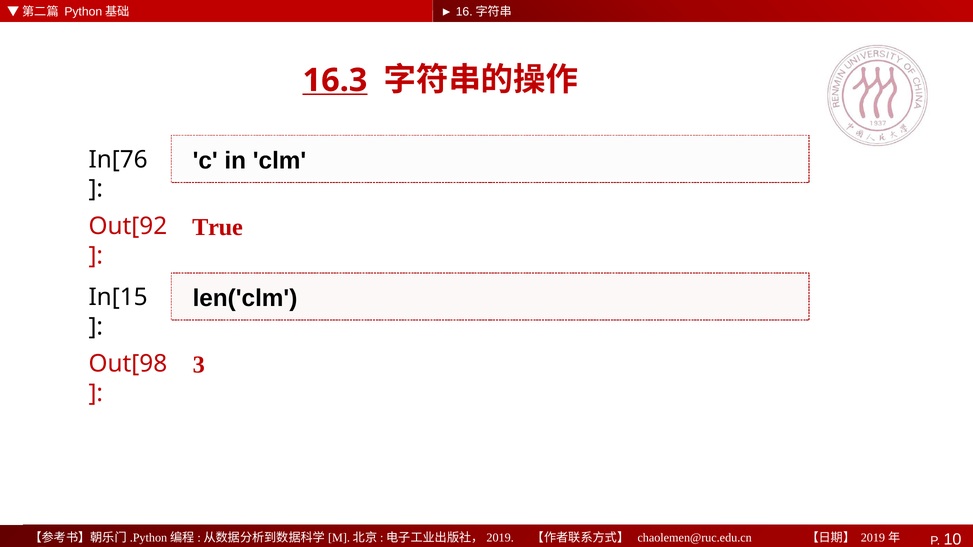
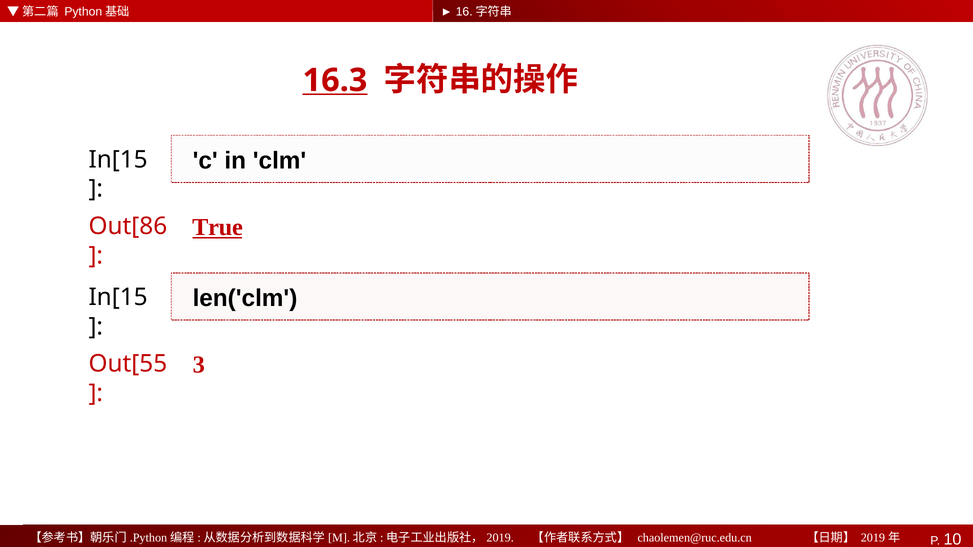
In[76 at (118, 160): In[76 -> In[15
True underline: none -> present
Out[92: Out[92 -> Out[86
Out[98: Out[98 -> Out[55
